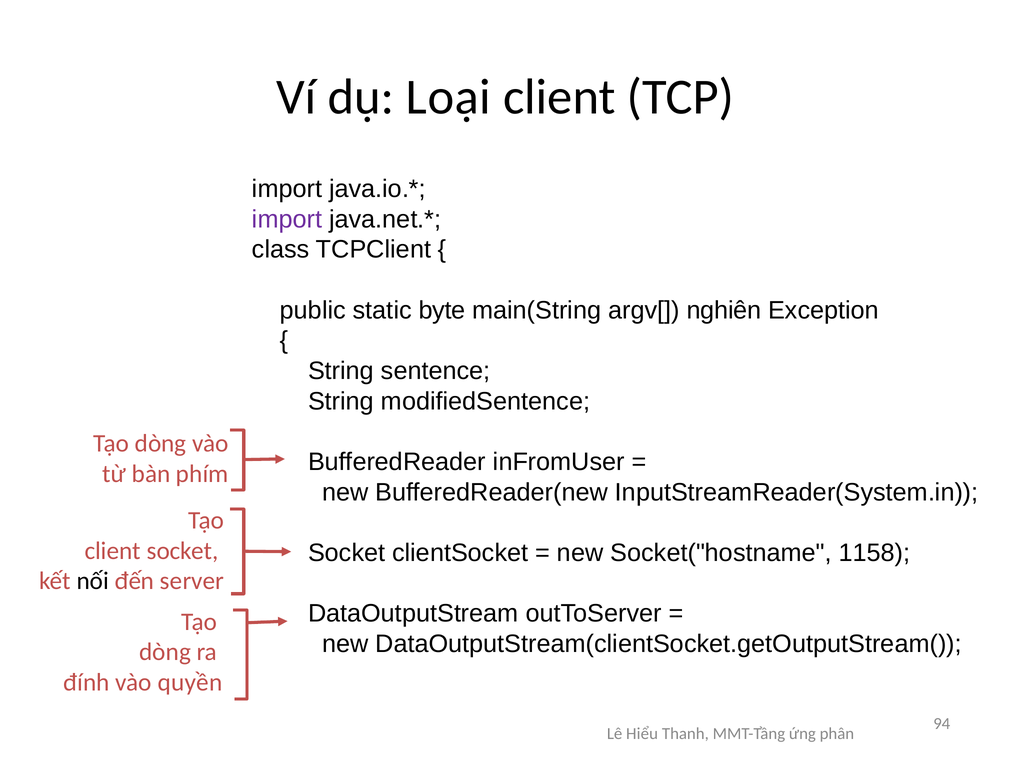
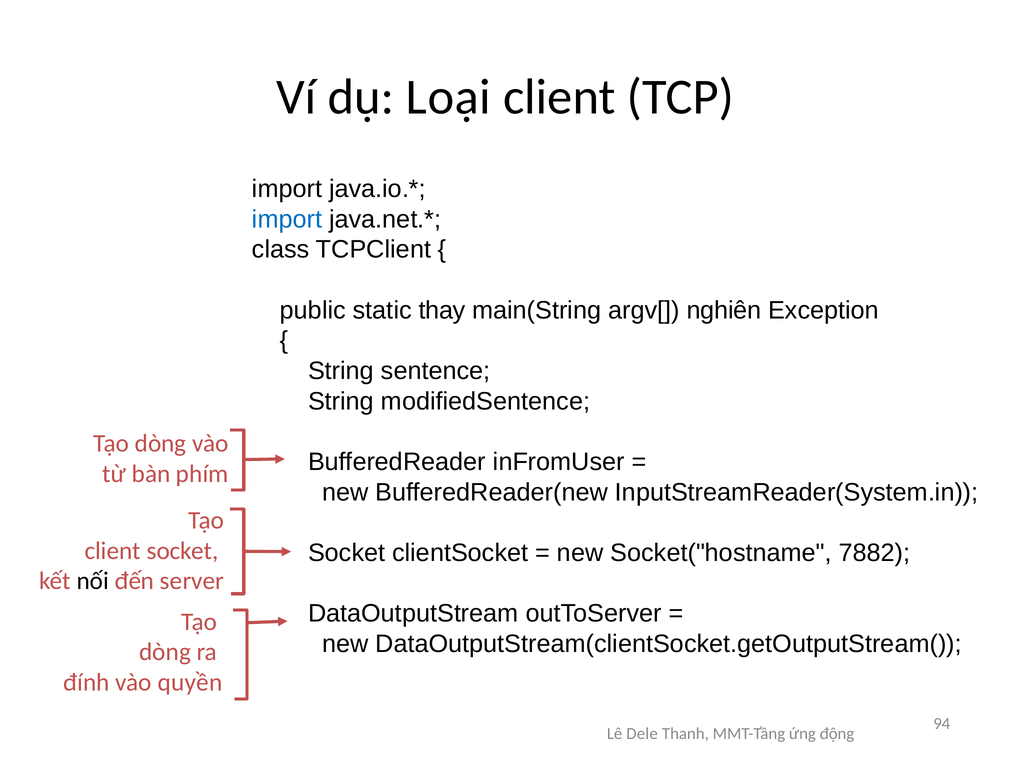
import at (287, 219) colour: purple -> blue
byte: byte -> thay
1158: 1158 -> 7882
Hiểu: Hiểu -> Dele
phân: phân -> động
